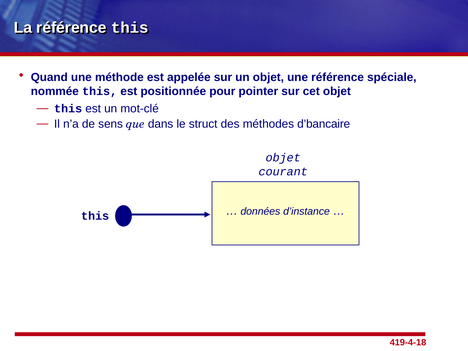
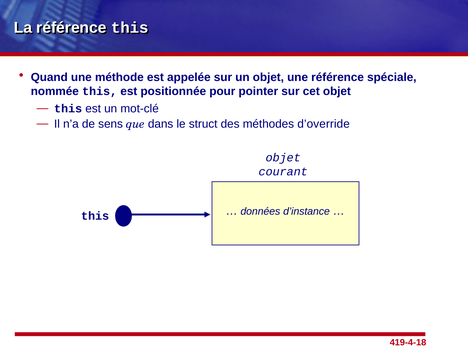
d’bancaire: d’bancaire -> d’override
